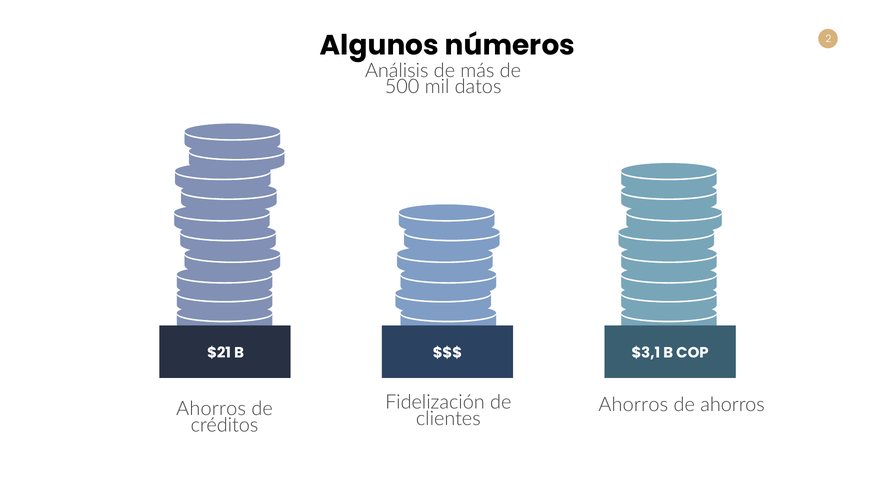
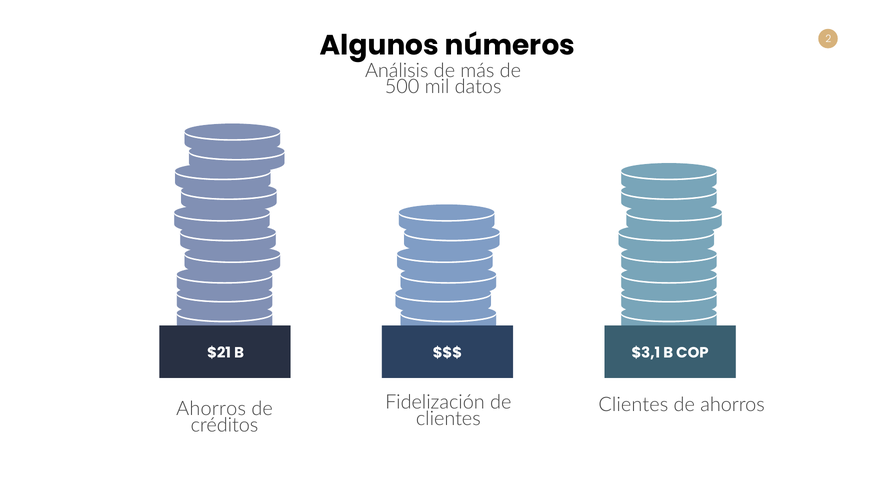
Ahorros at (633, 405): Ahorros -> Clientes
